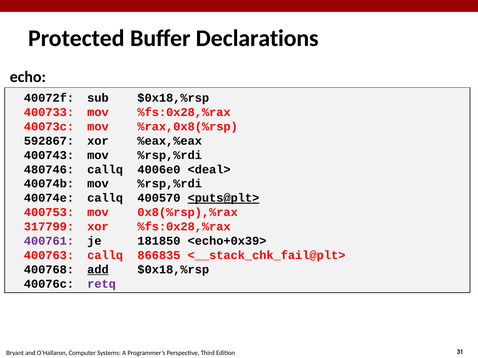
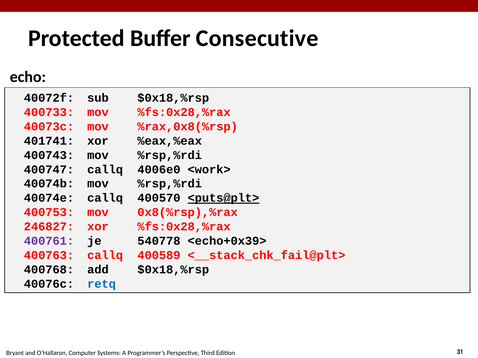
Declarations: Declarations -> Consecutive
592867: 592867 -> 401741
480746: 480746 -> 400747
<deal>: <deal> -> <work>
317799: 317799 -> 246827
181850: 181850 -> 540778
866835: 866835 -> 400589
add underline: present -> none
retq colour: purple -> blue
